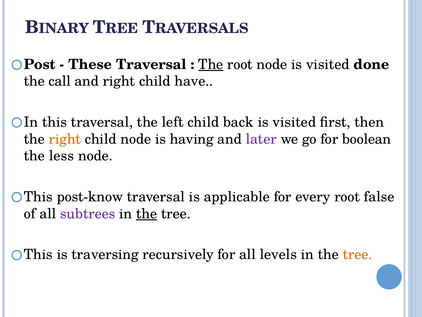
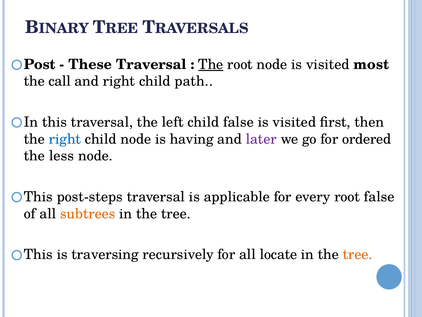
done: done -> most
have: have -> path
child back: back -> false
right at (65, 139) colour: orange -> blue
boolean: boolean -> ordered
post-know: post-know -> post-steps
subtrees colour: purple -> orange
the at (147, 213) underline: present -> none
levels: levels -> locate
